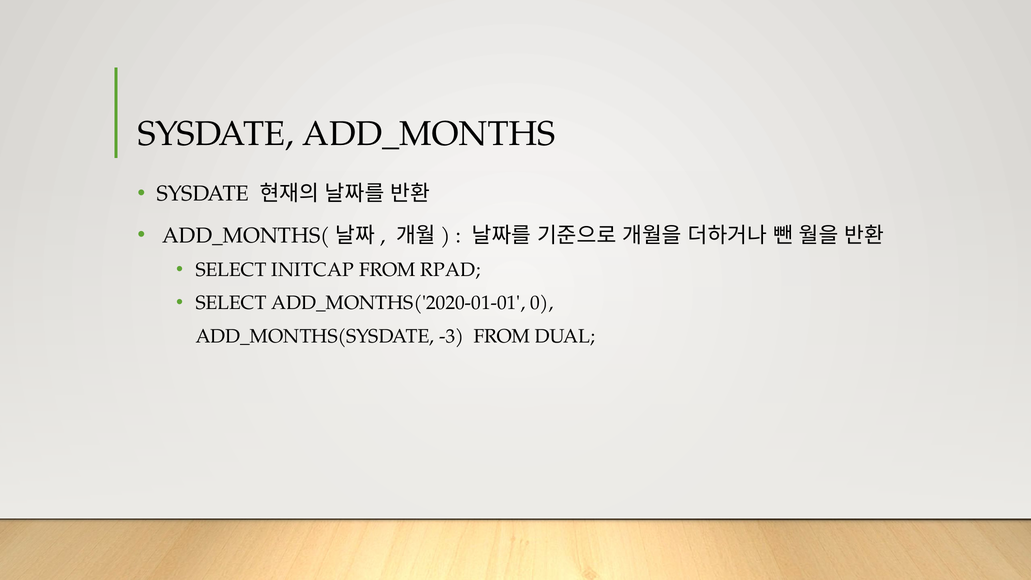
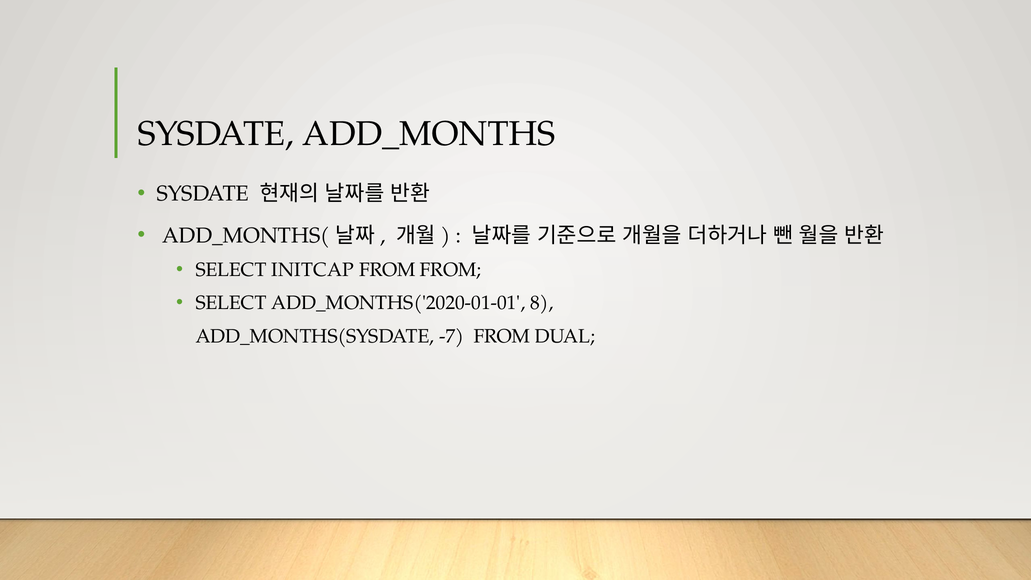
FROM RPAD: RPAD -> FROM
0: 0 -> 8
-3: -3 -> -7
